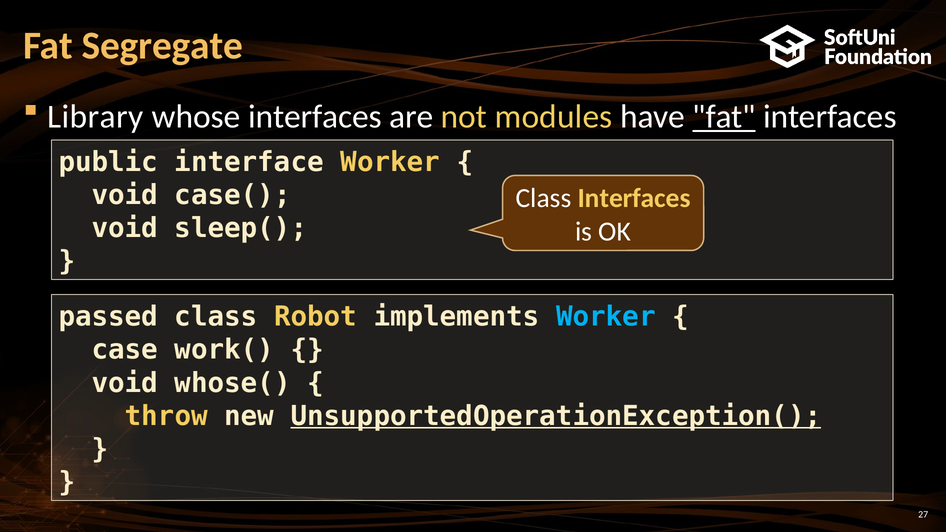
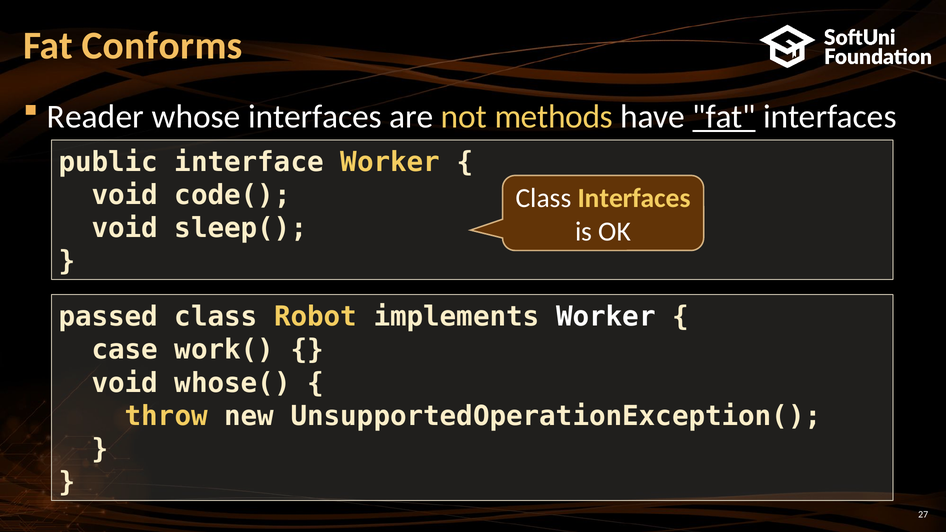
Segregate: Segregate -> Conforms
Library: Library -> Reader
modules: modules -> methods
case(: case( -> code(
Worker at (606, 317) colour: light blue -> white
UnsupportedOperationException( underline: present -> none
